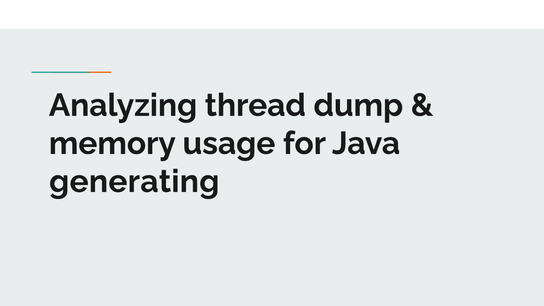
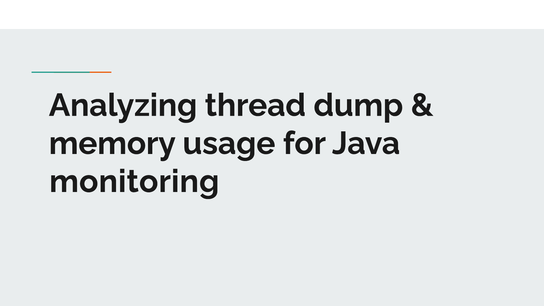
generating: generating -> monitoring
